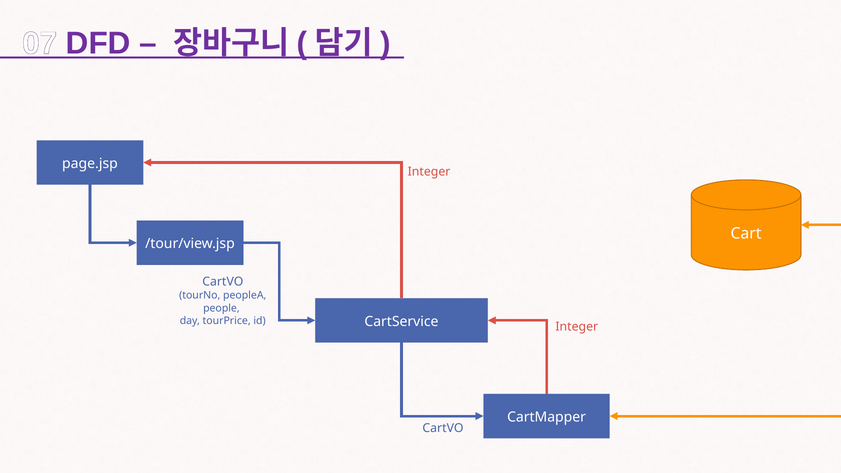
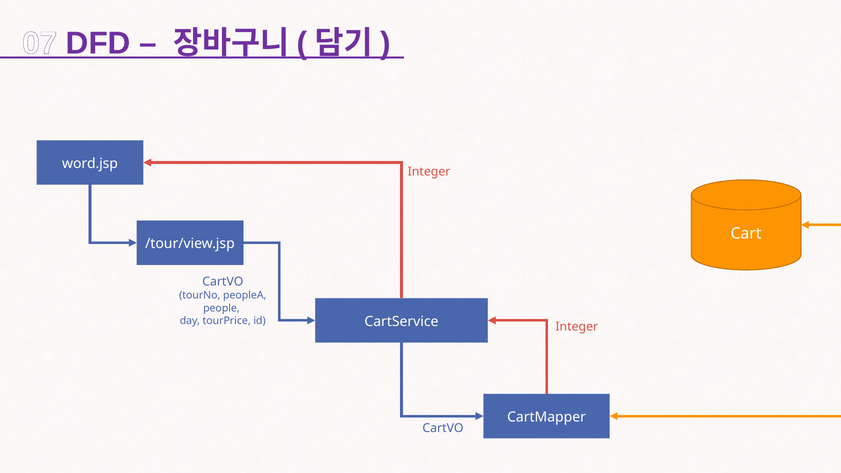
page.jsp: page.jsp -> word.jsp
